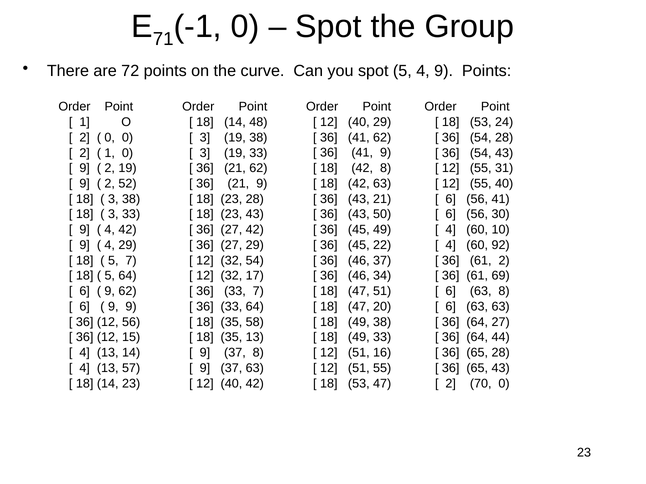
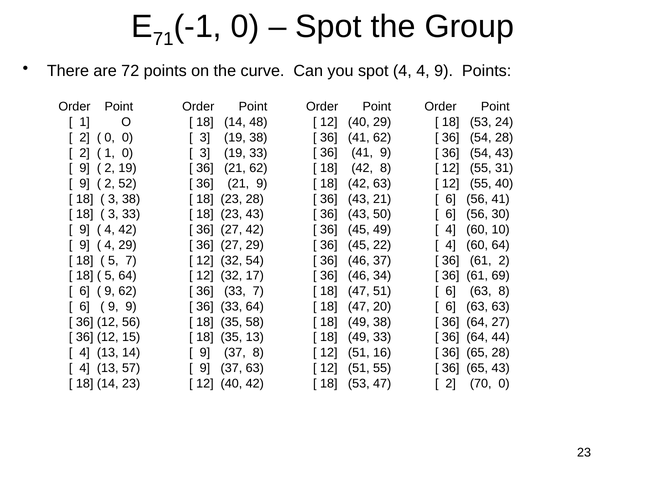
spot 5: 5 -> 4
60 92: 92 -> 64
